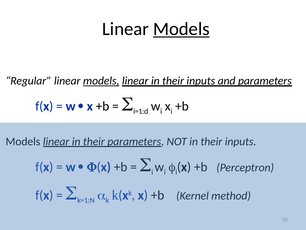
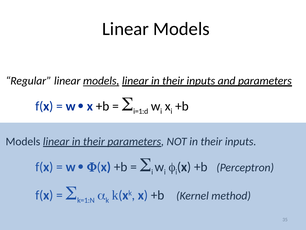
Models at (181, 29) underline: present -> none
